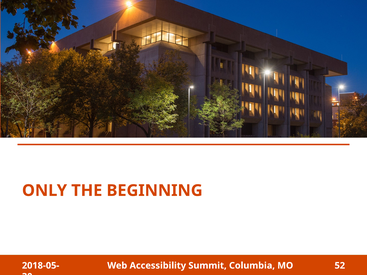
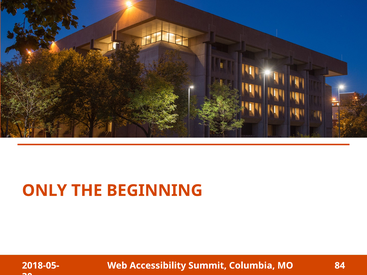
52: 52 -> 84
